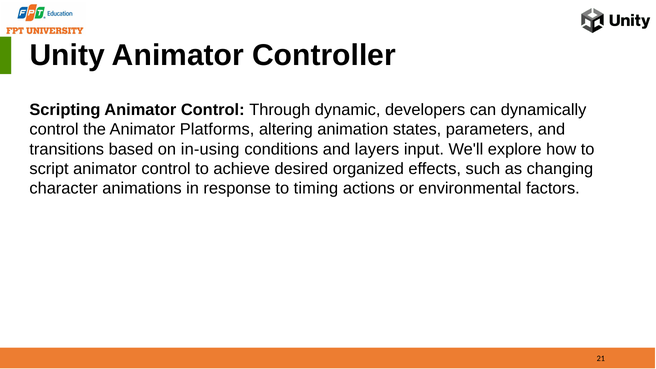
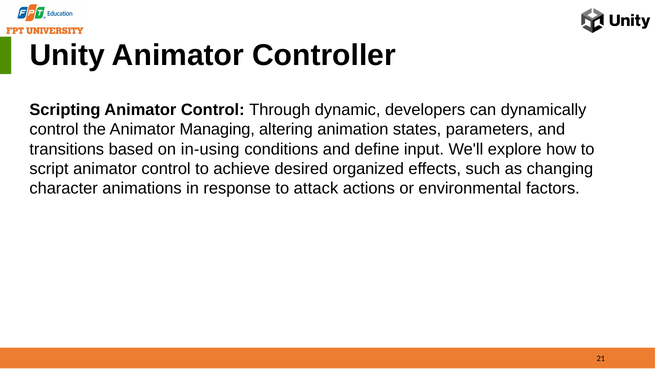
Platforms: Platforms -> Managing
layers: layers -> define
timing: timing -> attack
